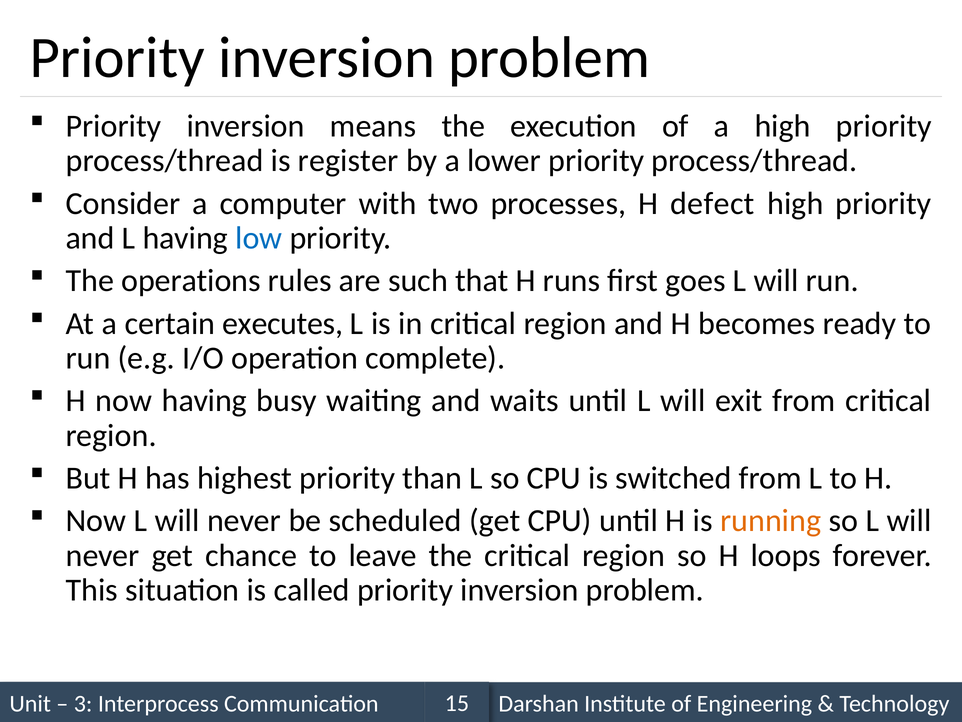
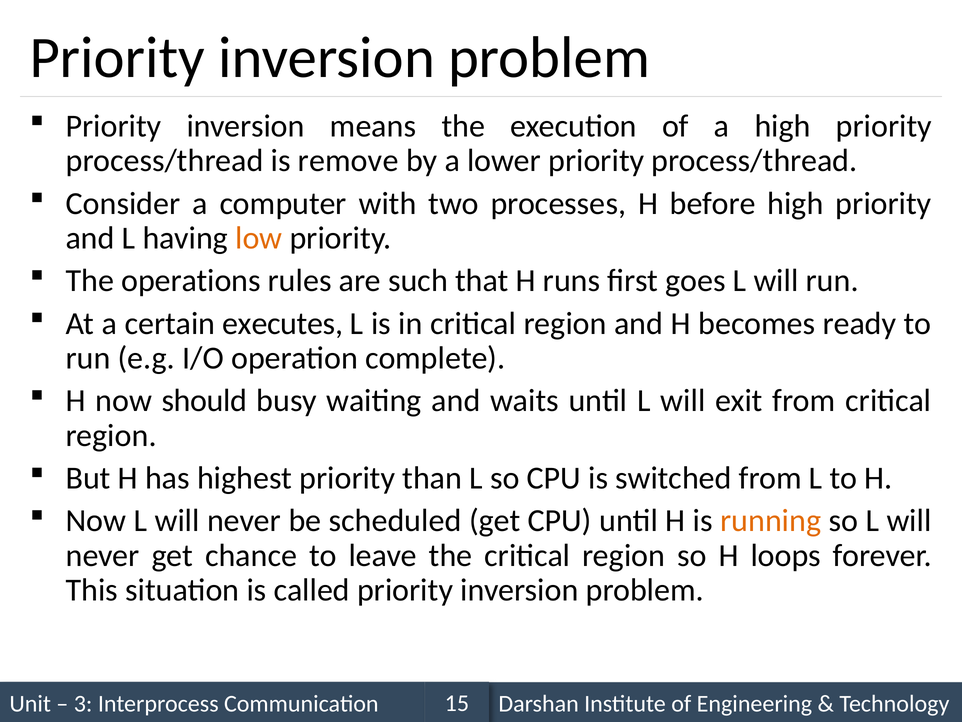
register: register -> remove
defect: defect -> before
low colour: blue -> orange
now having: having -> should
